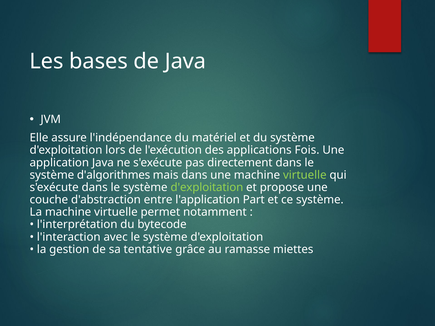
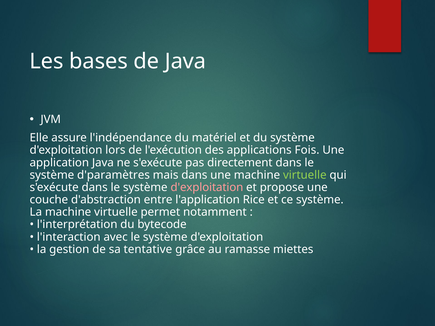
d'algorithmes: d'algorithmes -> d'paramètres
d'exploitation at (207, 187) colour: light green -> pink
Part: Part -> Rice
